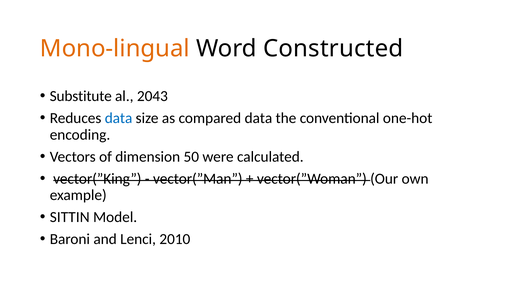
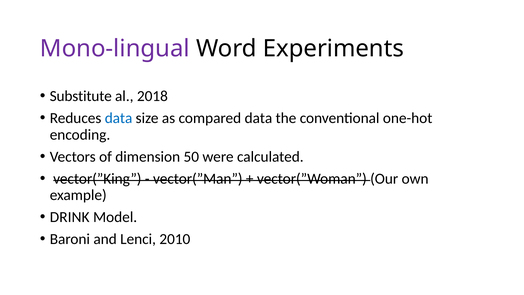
Mono-lingual colour: orange -> purple
Constructed: Constructed -> Experiments
2043: 2043 -> 2018
SITTIN: SITTIN -> DRINK
